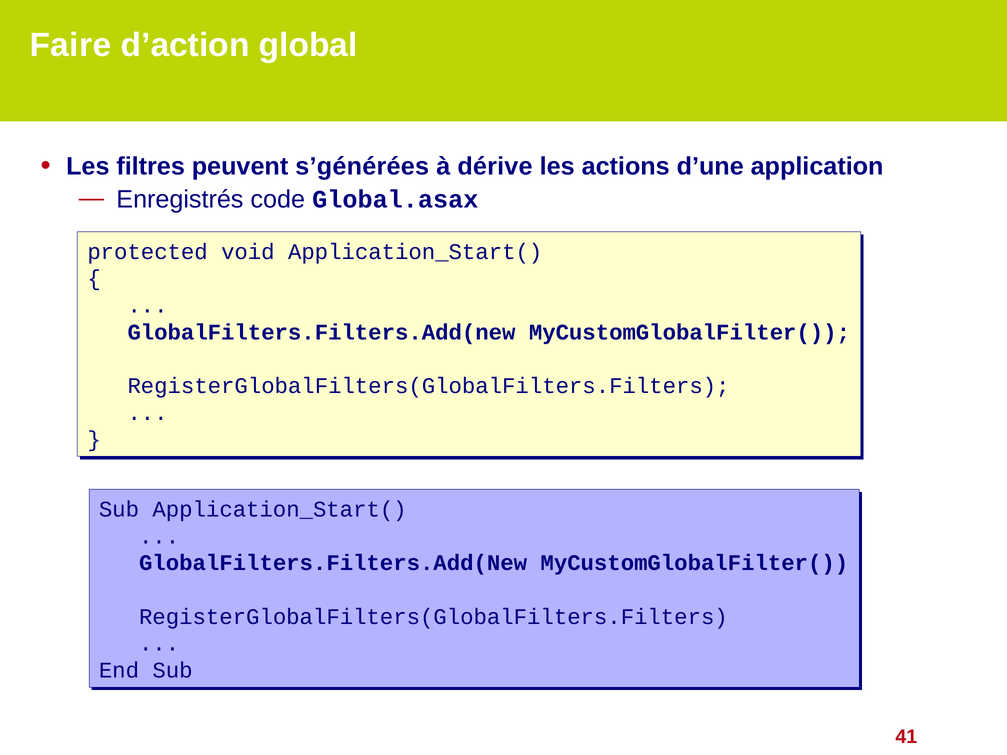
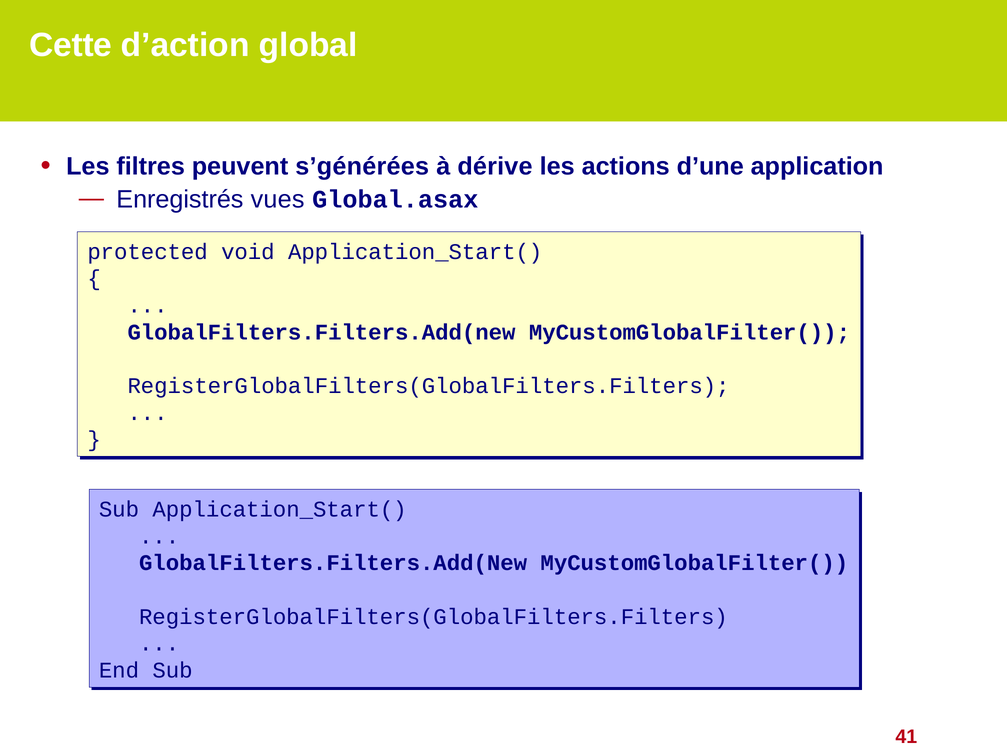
Faire: Faire -> Cette
code: code -> vues
